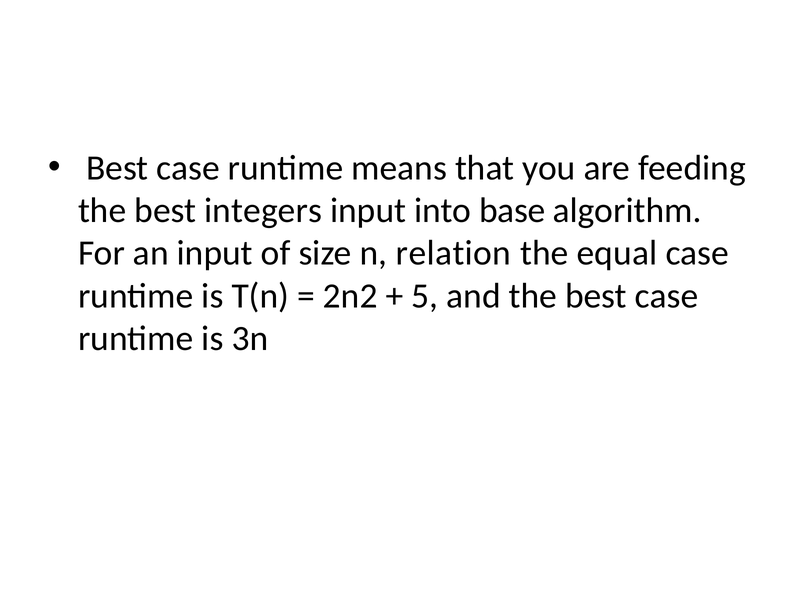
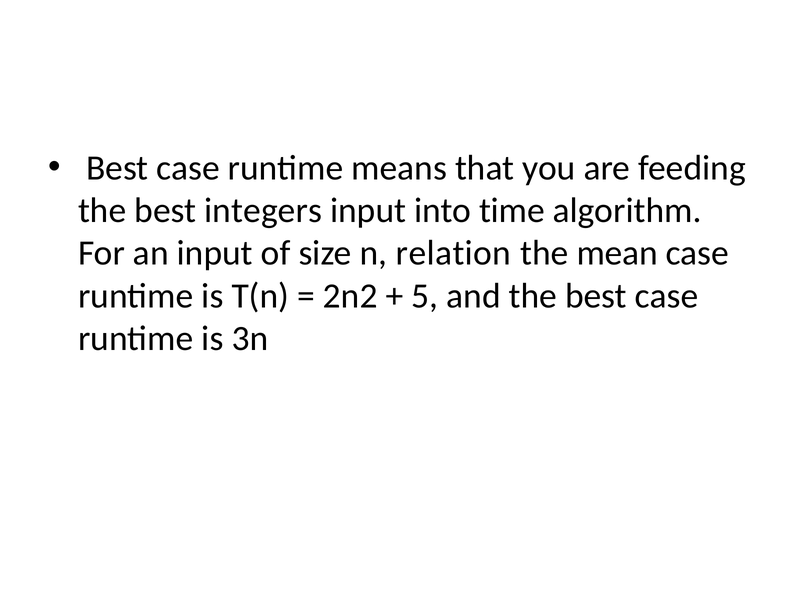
base: base -> time
equal: equal -> mean
